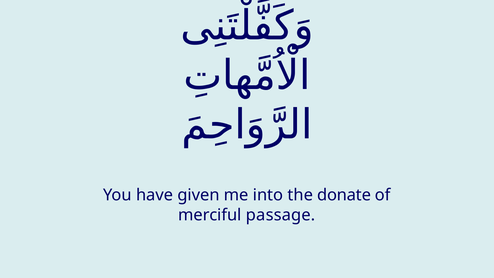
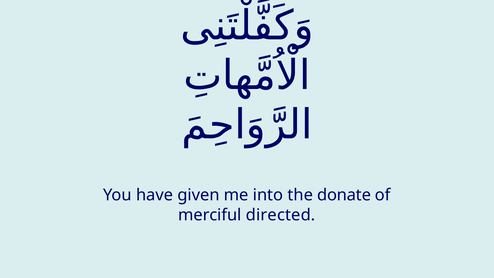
passage: passage -> directed
